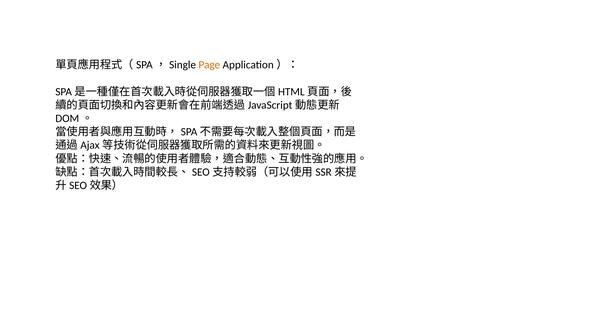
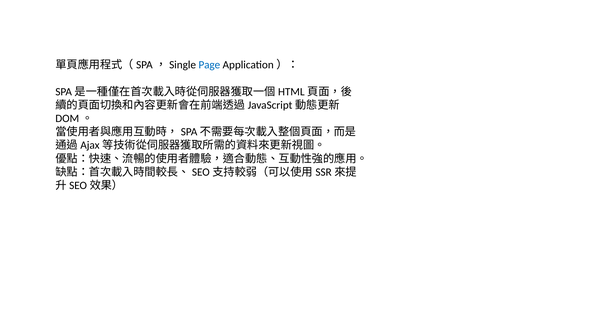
Page colour: orange -> blue
